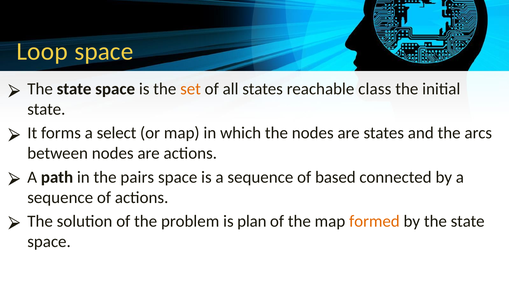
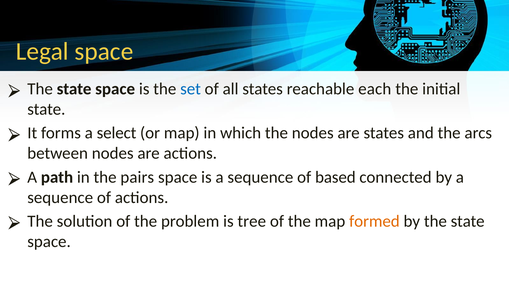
Loop: Loop -> Legal
set colour: orange -> blue
class: class -> each
plan: plan -> tree
